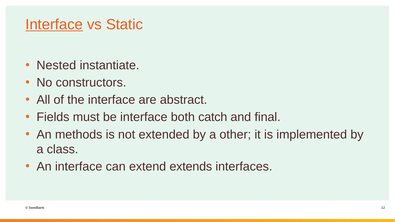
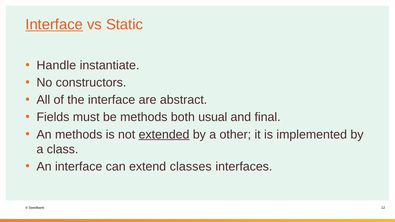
Nested: Nested -> Handle
be interface: interface -> methods
catch: catch -> usual
extended underline: none -> present
extends: extends -> classes
